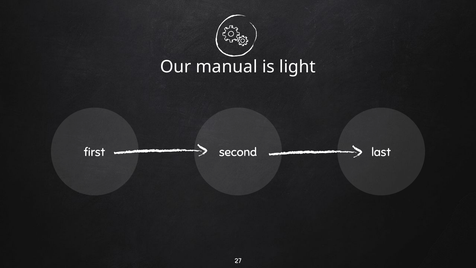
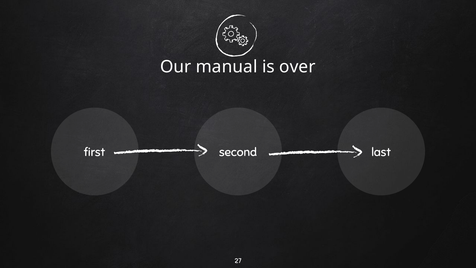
light: light -> over
